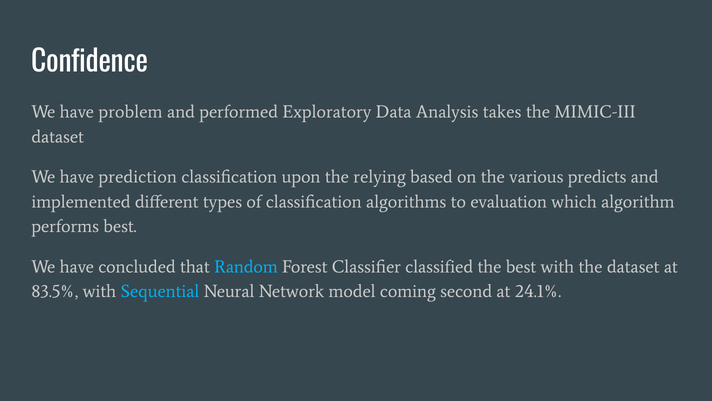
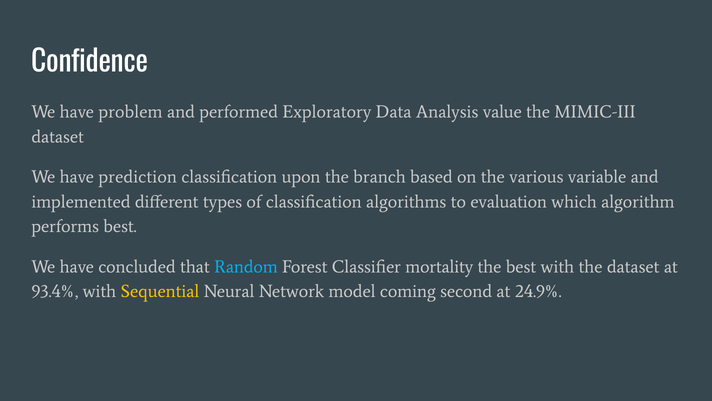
takes: takes -> value
relying: relying -> branch
predicts: predicts -> variable
classified: classified -> mortality
83.5%: 83.5% -> 93.4%
Sequential colour: light blue -> yellow
24.1%: 24.1% -> 24.9%
